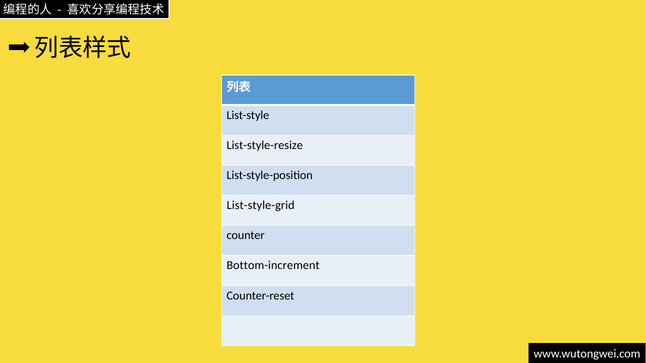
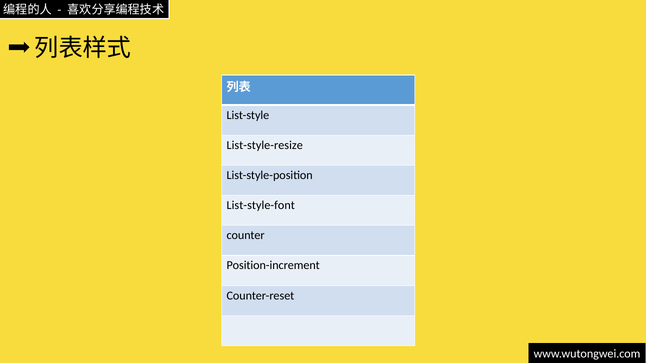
List-style-grid: List-style-grid -> List-style-font
Bottom-increment: Bottom-increment -> Position-increment
